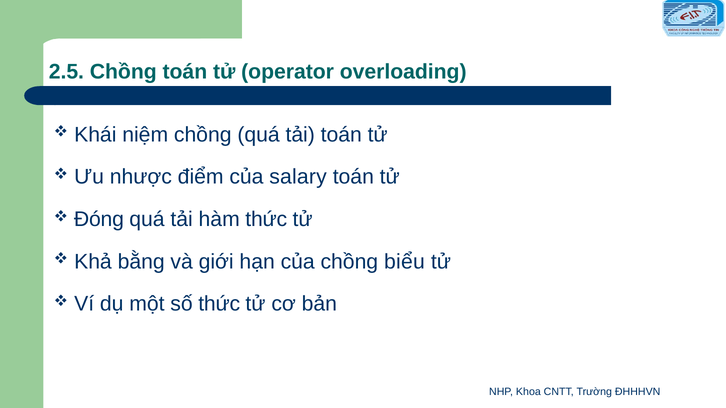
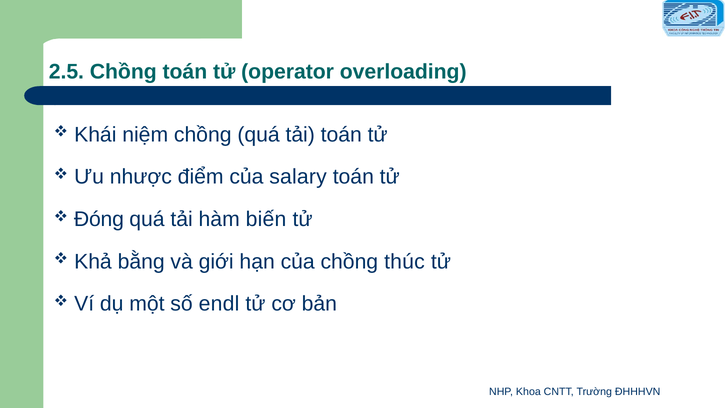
hàm thức: thức -> biến
biểu: biểu -> thúc
số thức: thức -> endl
